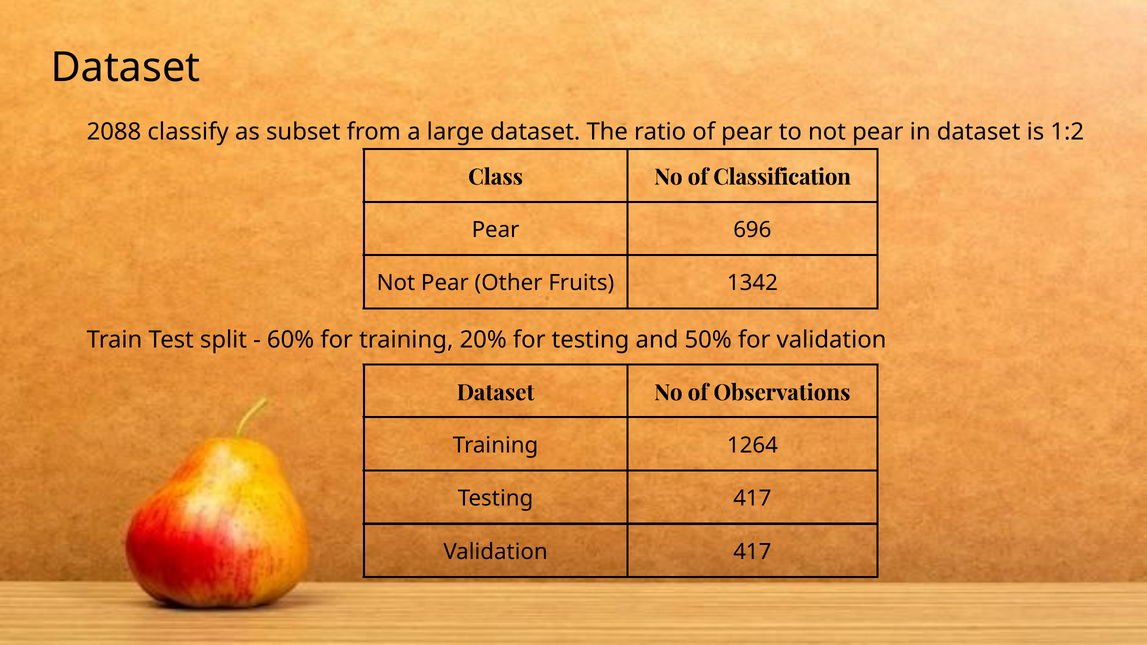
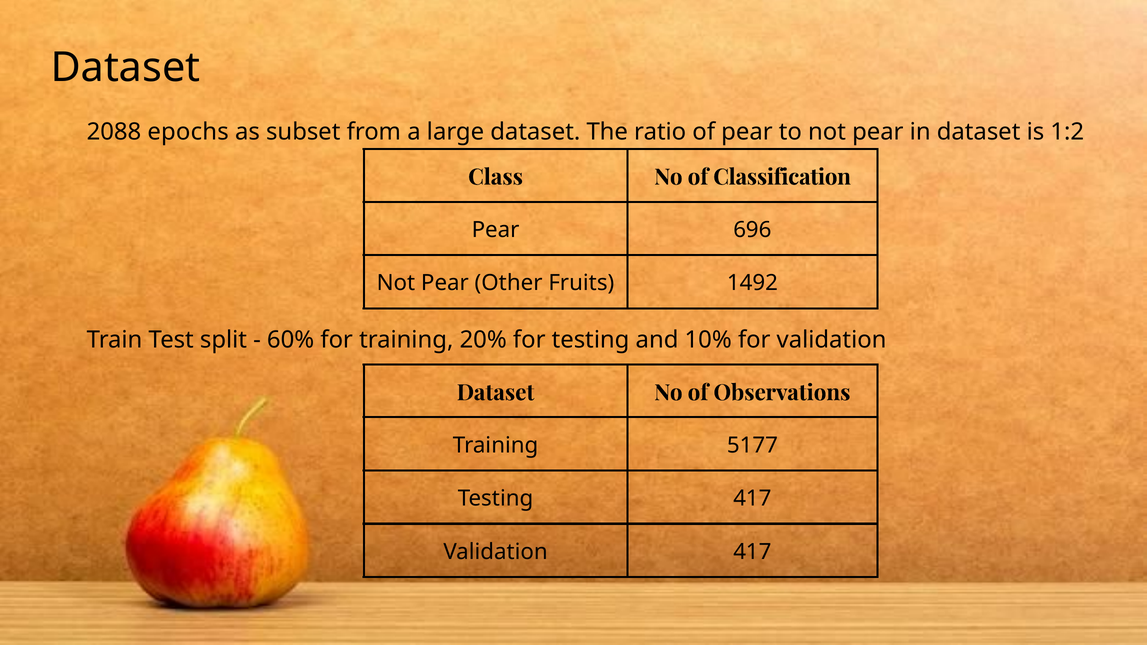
classify: classify -> epochs
1342: 1342 -> 1492
50%: 50% -> 10%
1264: 1264 -> 5177
